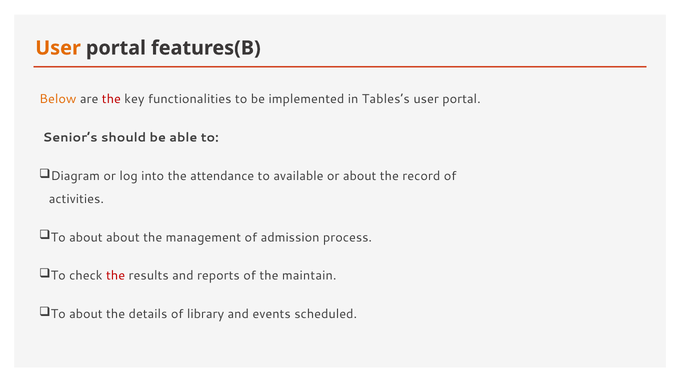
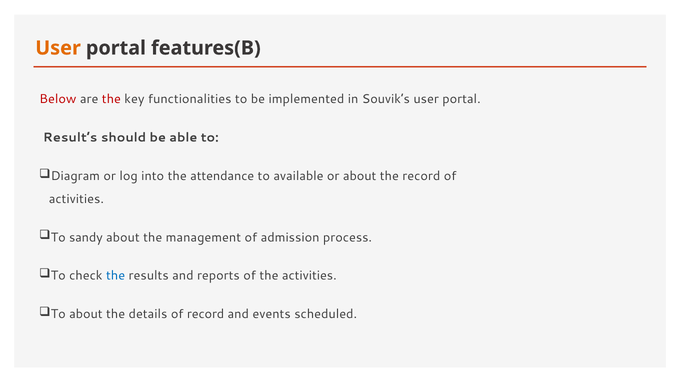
Below colour: orange -> red
Tables’s: Tables’s -> Souvik’s
Senior’s: Senior’s -> Result’s
about at (86, 238): about -> sandy
the at (116, 276) colour: red -> blue
the maintain: maintain -> activities
of library: library -> record
